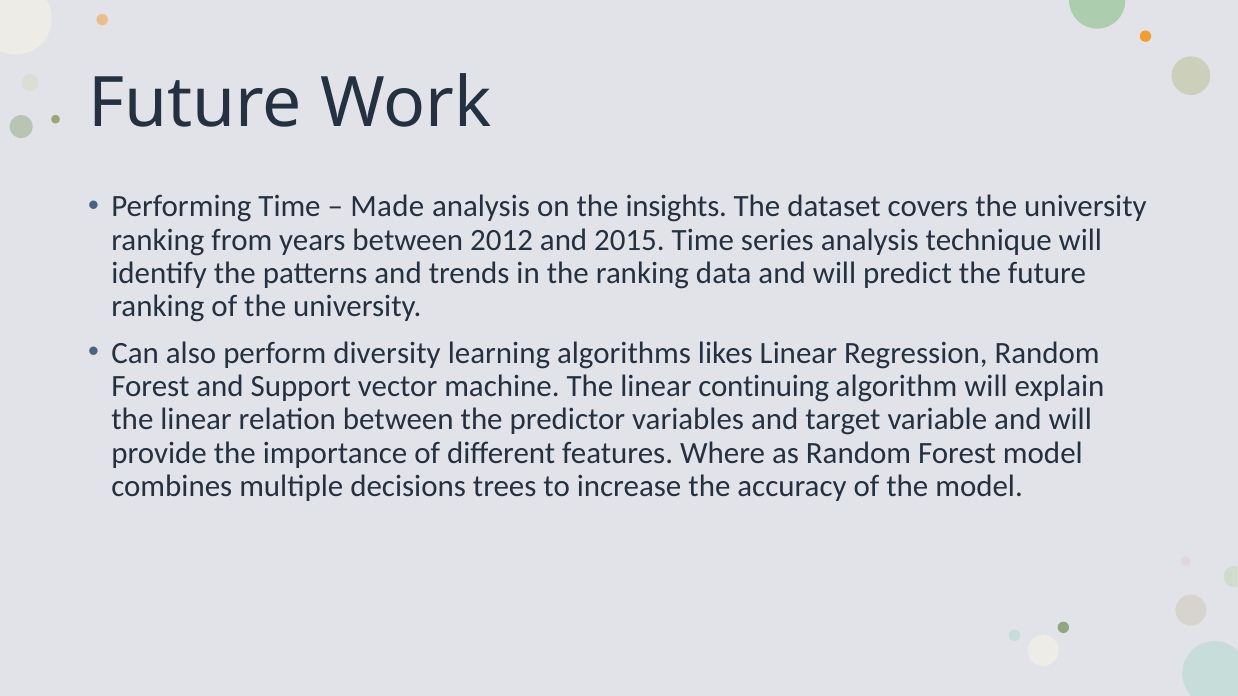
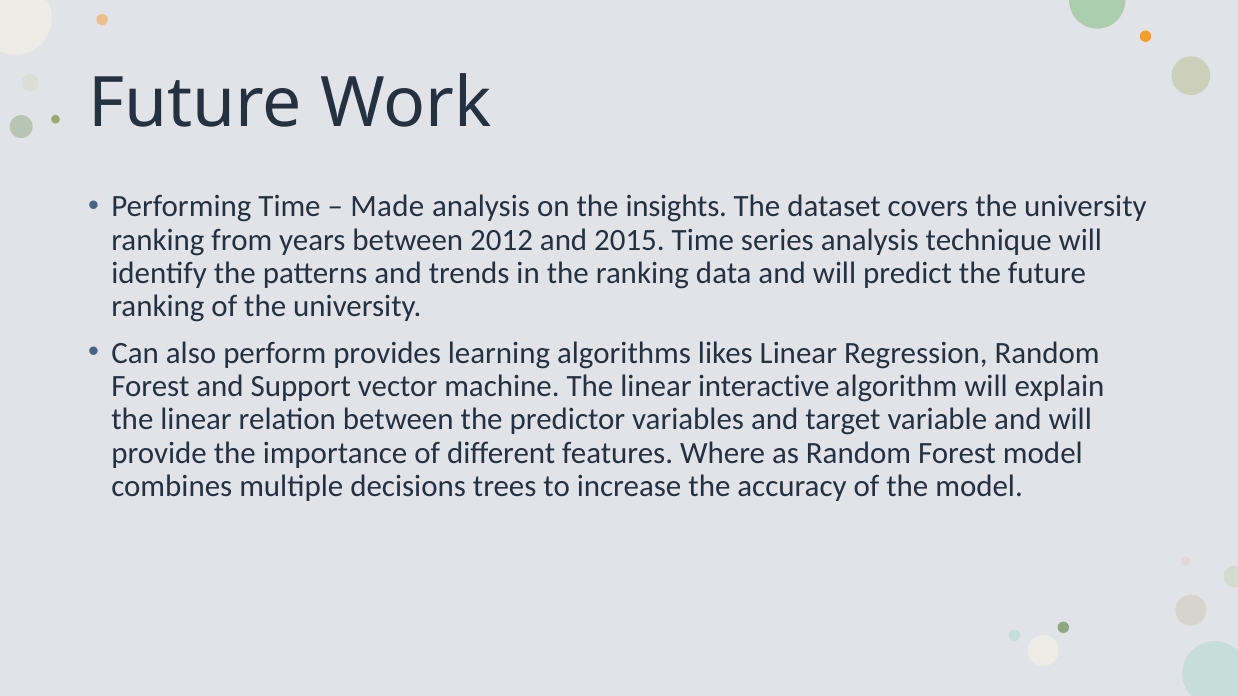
diversity: diversity -> provides
continuing: continuing -> interactive
